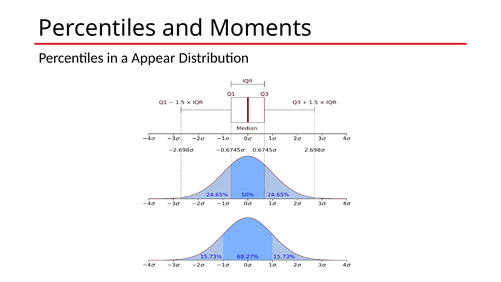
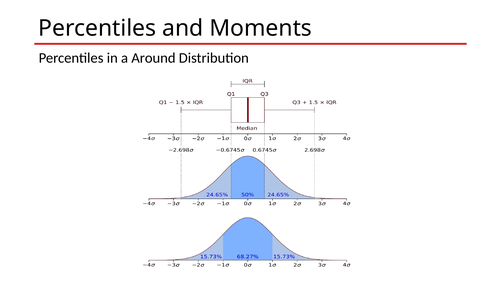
Appear: Appear -> Around
